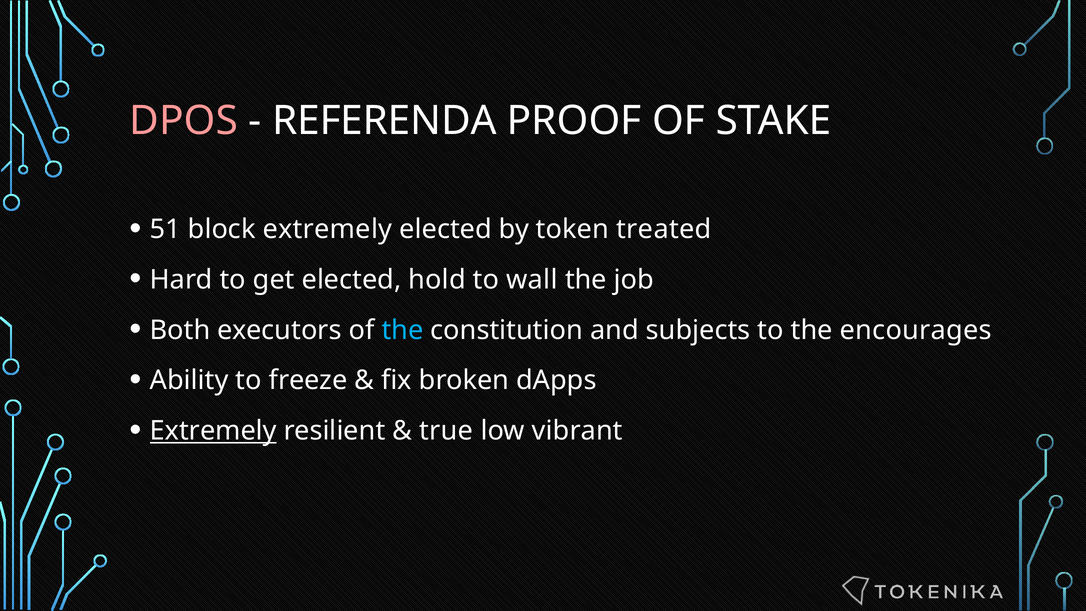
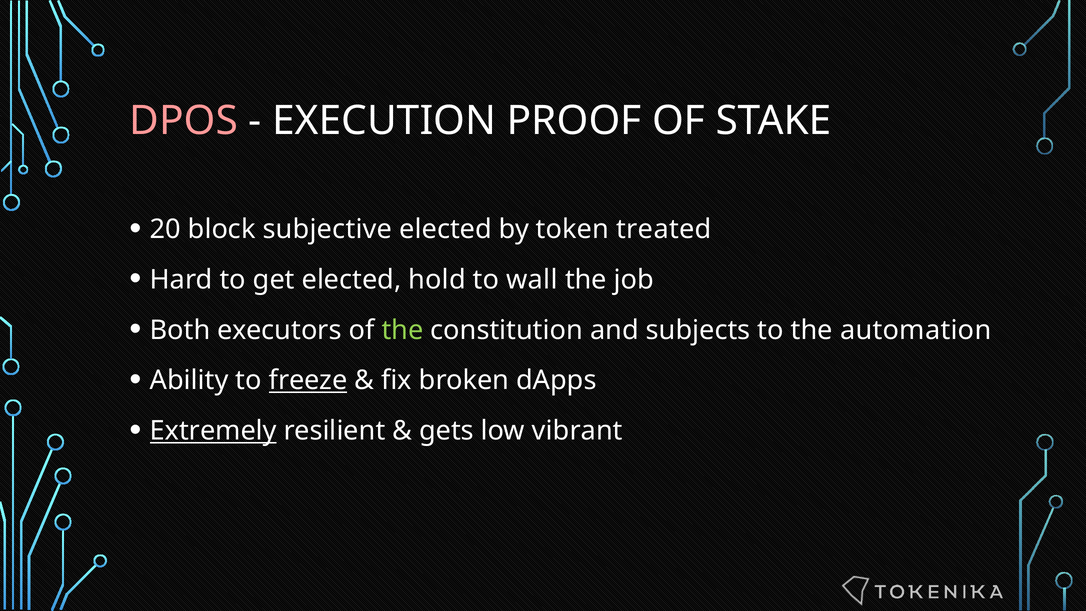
REFERENDA: REFERENDA -> EXECUTION
51: 51 -> 20
block extremely: extremely -> subjective
the at (402, 330) colour: light blue -> light green
encourages: encourages -> automation
freeze underline: none -> present
true: true -> gets
